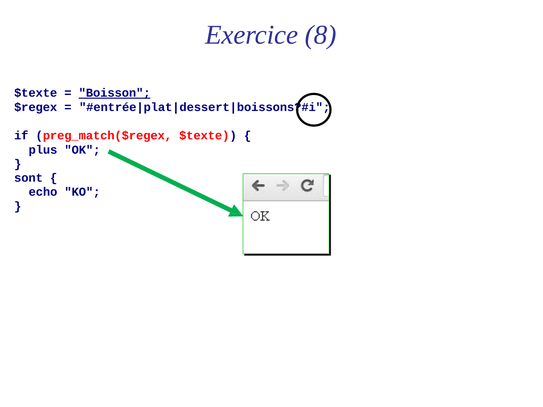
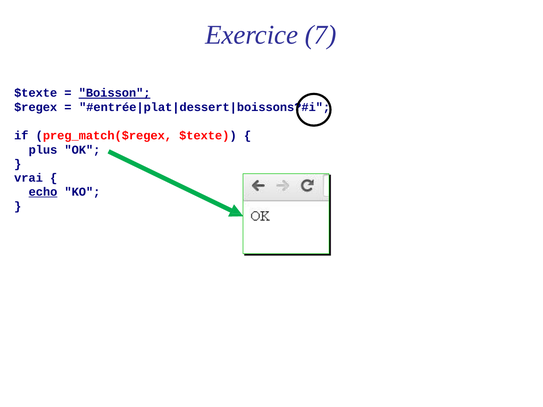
8: 8 -> 7
sont: sont -> vrai
echo underline: none -> present
